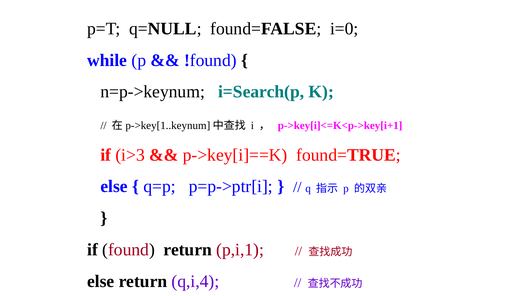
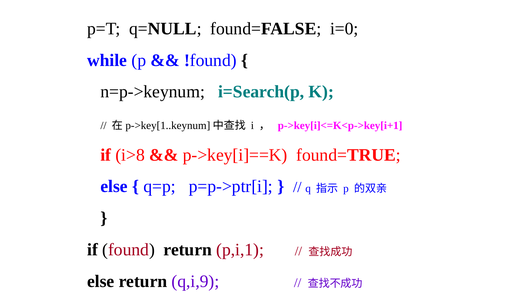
i>3: i>3 -> i>8
q,i,4: q,i,4 -> q,i,9
